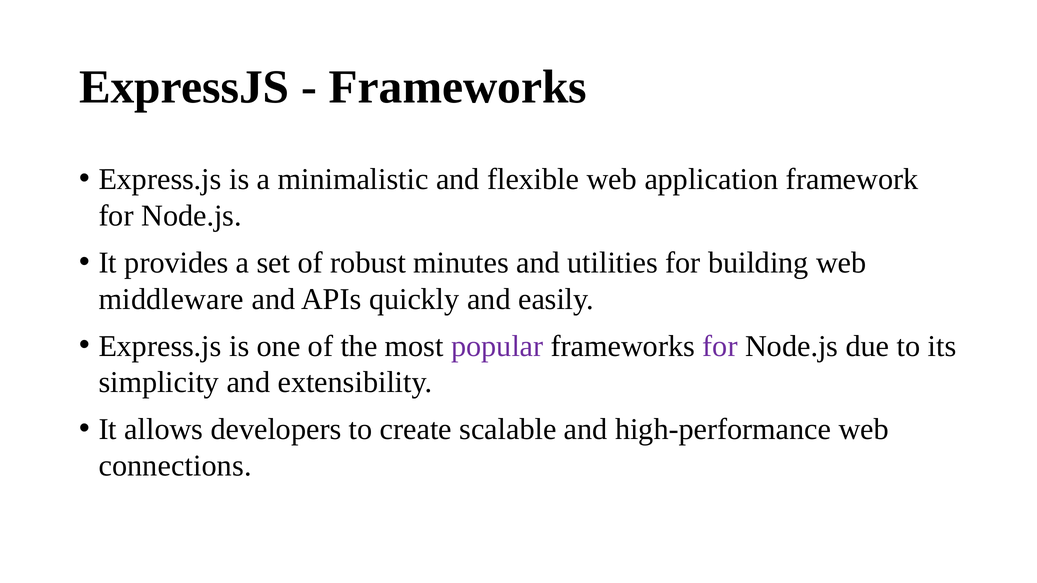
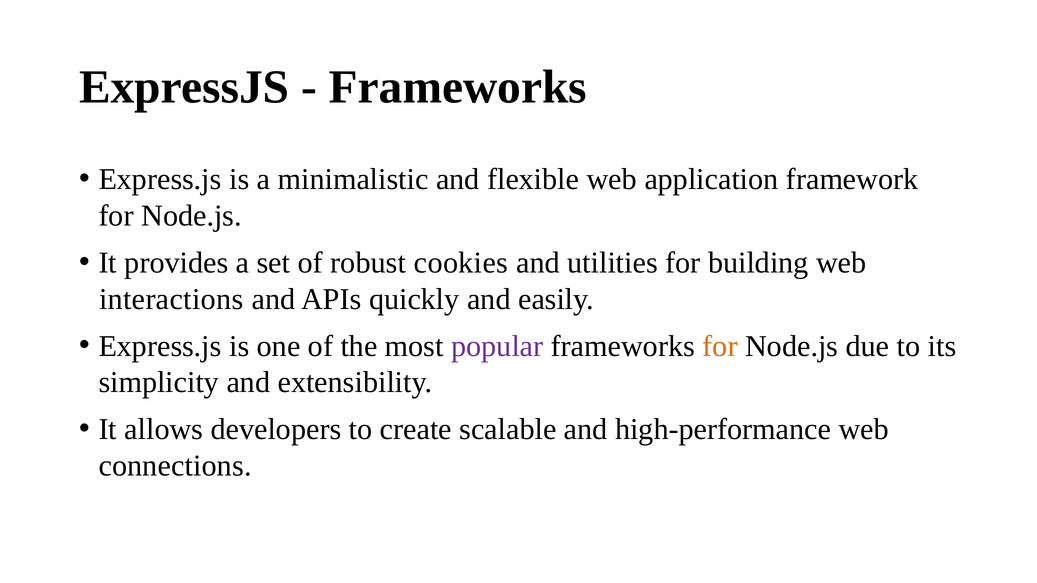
minutes: minutes -> cookies
middleware: middleware -> interactions
for at (720, 346) colour: purple -> orange
